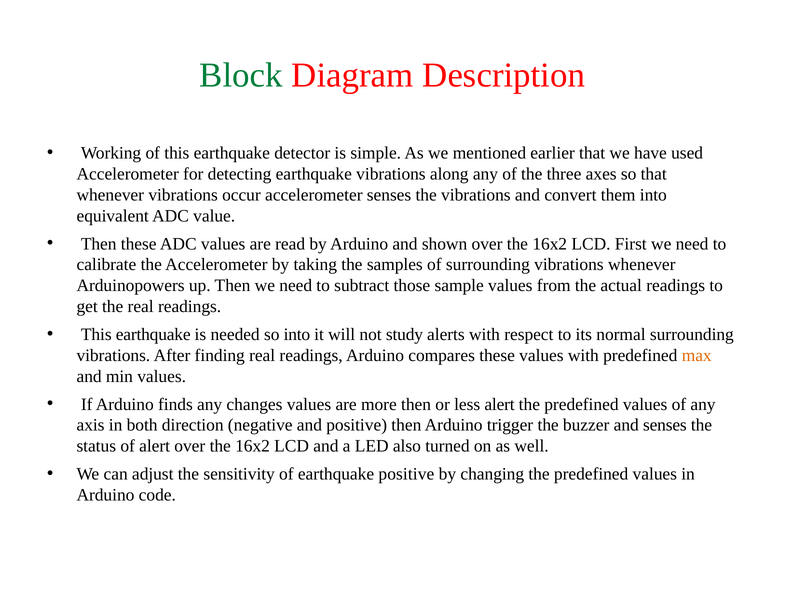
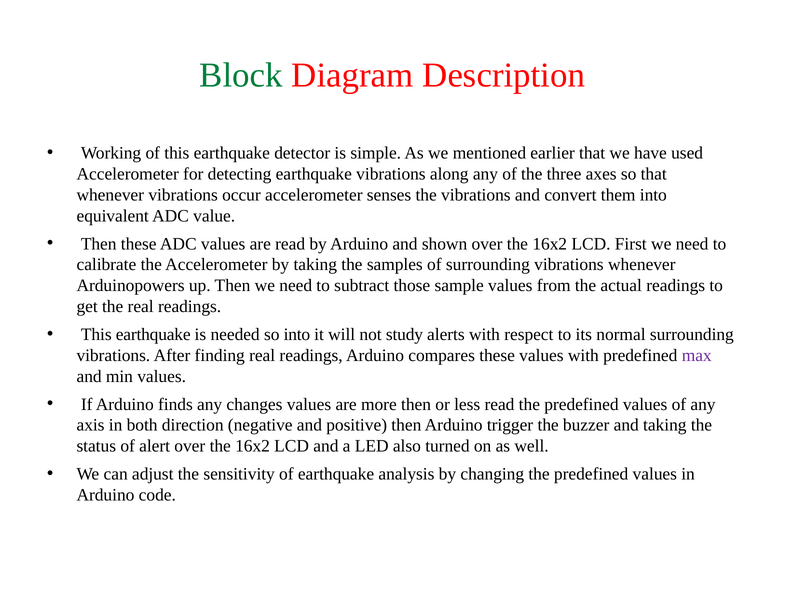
max colour: orange -> purple
less alert: alert -> read
and senses: senses -> taking
earthquake positive: positive -> analysis
